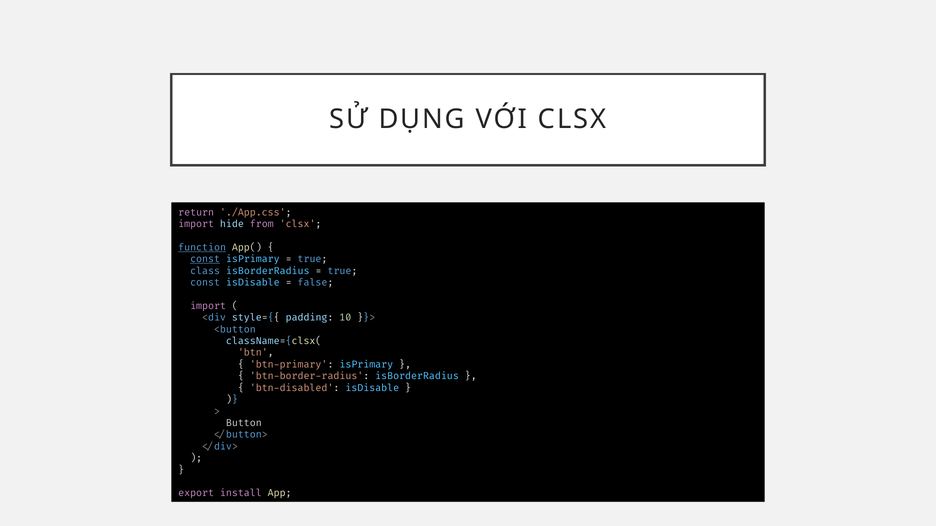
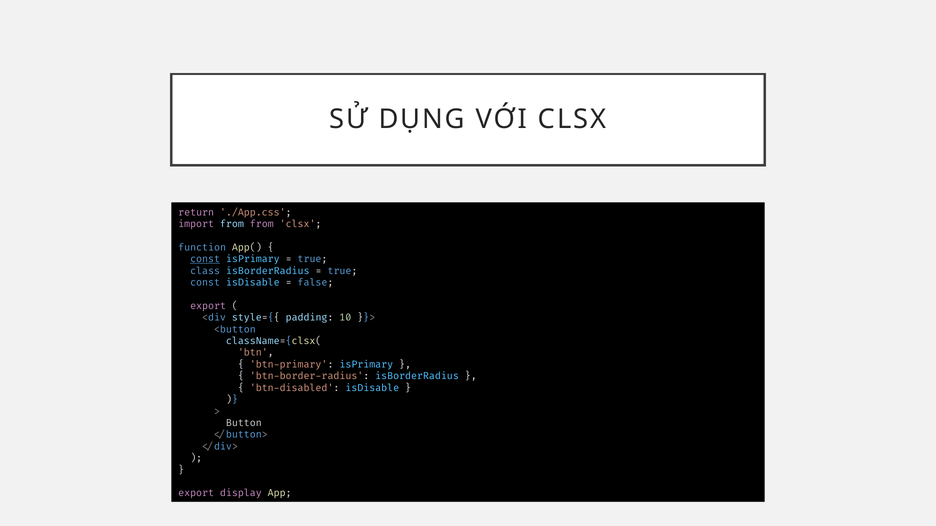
import hide: hide -> from
function underline: present -> none
import at (208, 306): import -> export
install: install -> display
